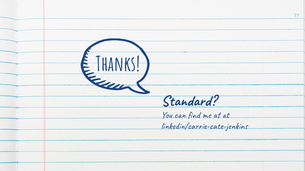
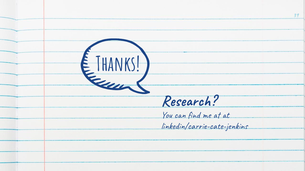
Standard: Standard -> Research
